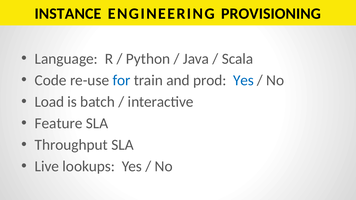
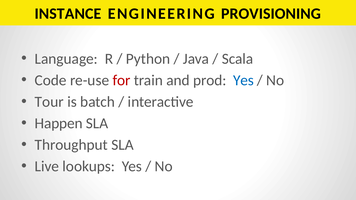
for colour: blue -> red
Load: Load -> Tour
Feature: Feature -> Happen
